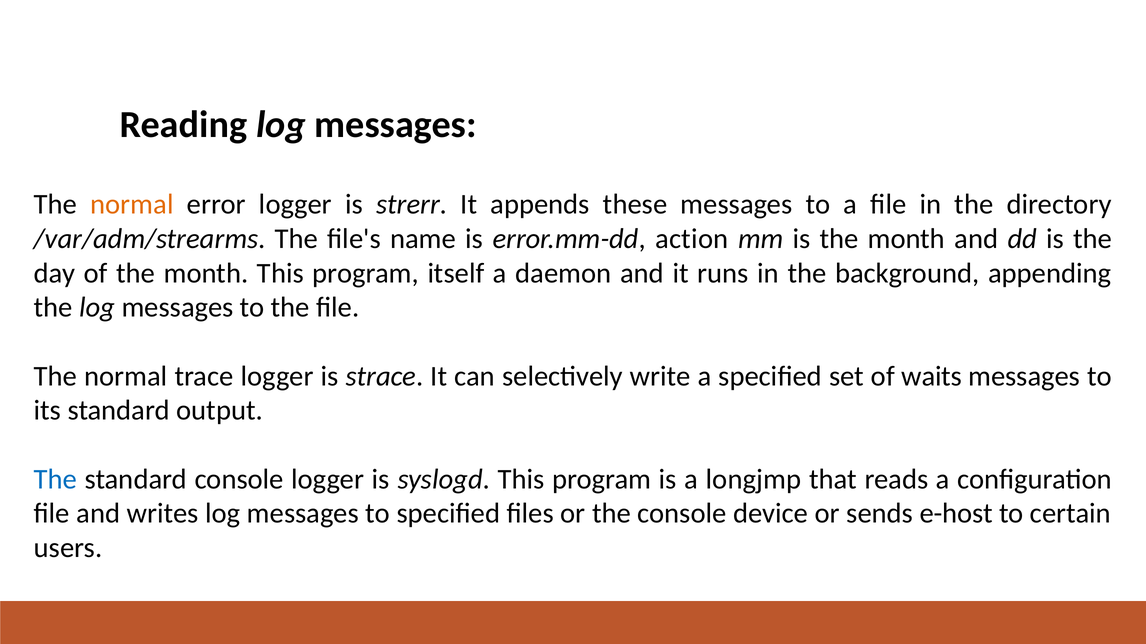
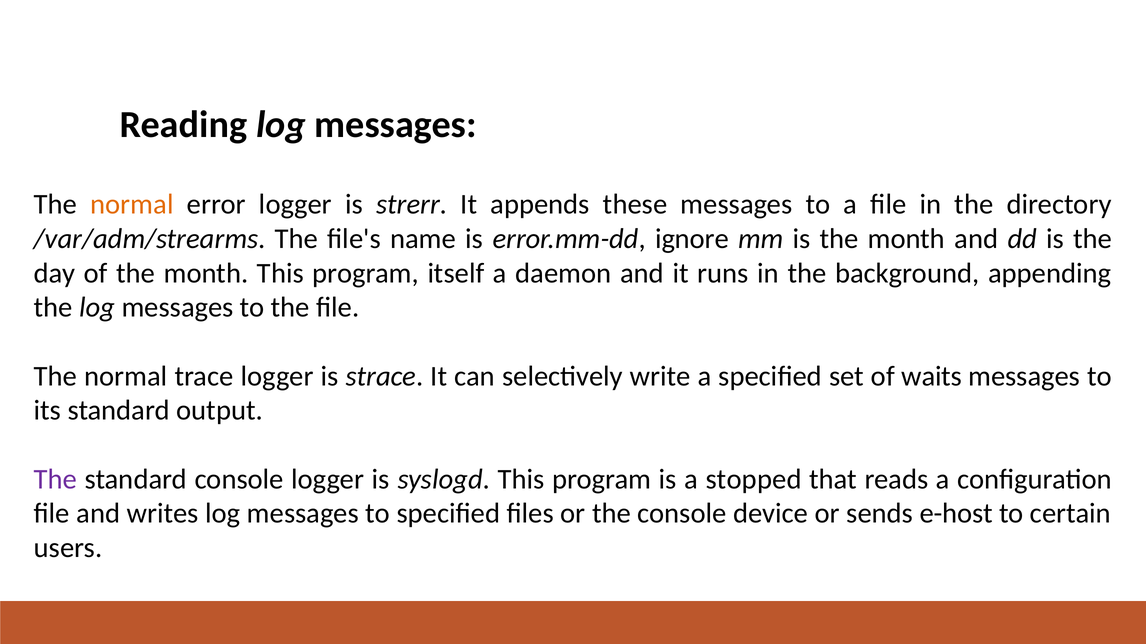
action: action -> ignore
The at (55, 480) colour: blue -> purple
longjmp: longjmp -> stopped
